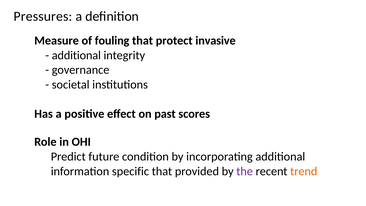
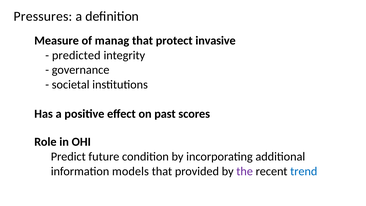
fouling: fouling -> manag
additional at (76, 55): additional -> predicted
specific: specific -> models
trend colour: orange -> blue
